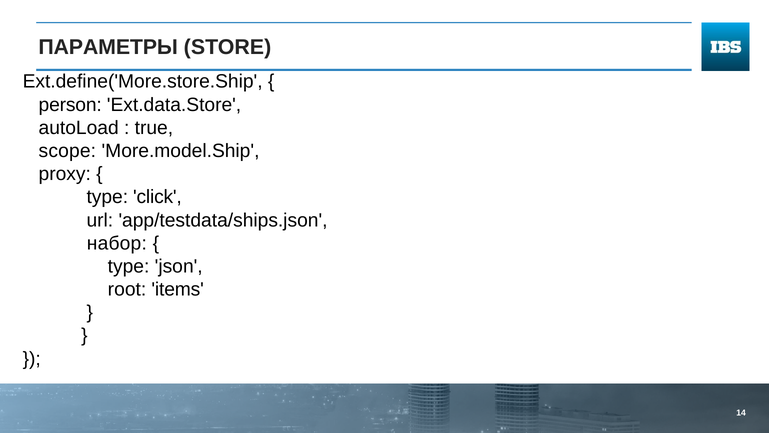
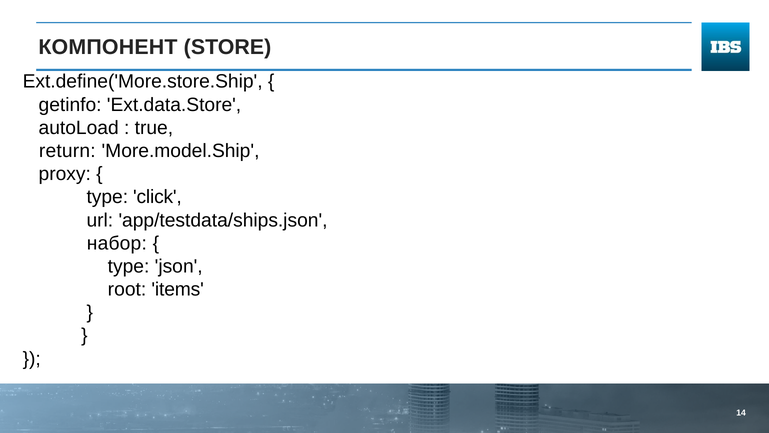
ПАРАМЕТРЫ: ПАРАМЕТРЫ -> КОМПОНЕНТ
person: person -> getinfo
scope: scope -> return
